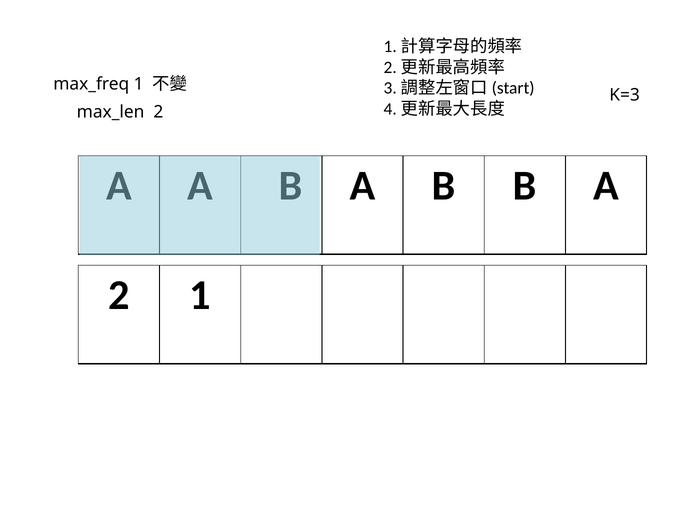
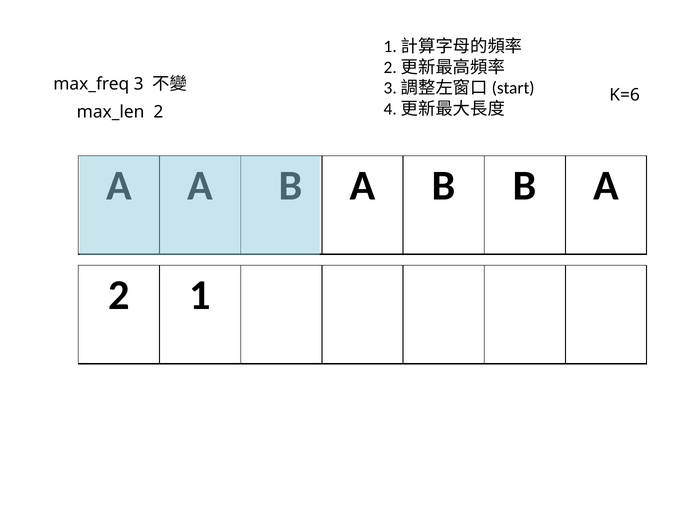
max_freq 1: 1 -> 3
K=3: K=3 -> K=6
